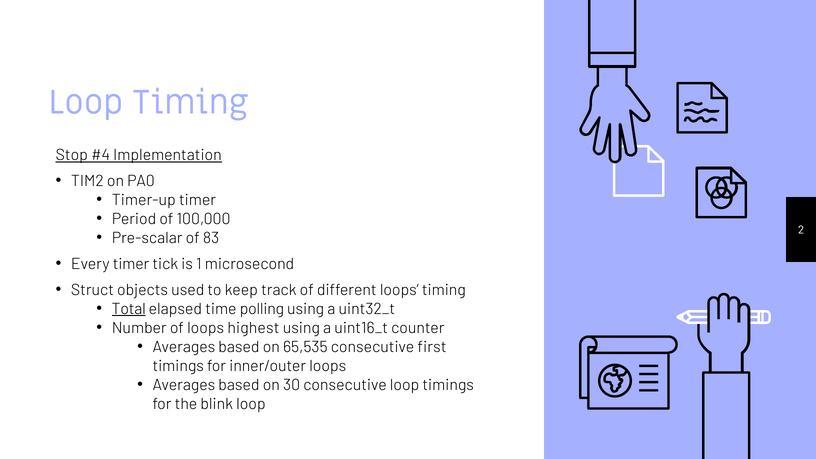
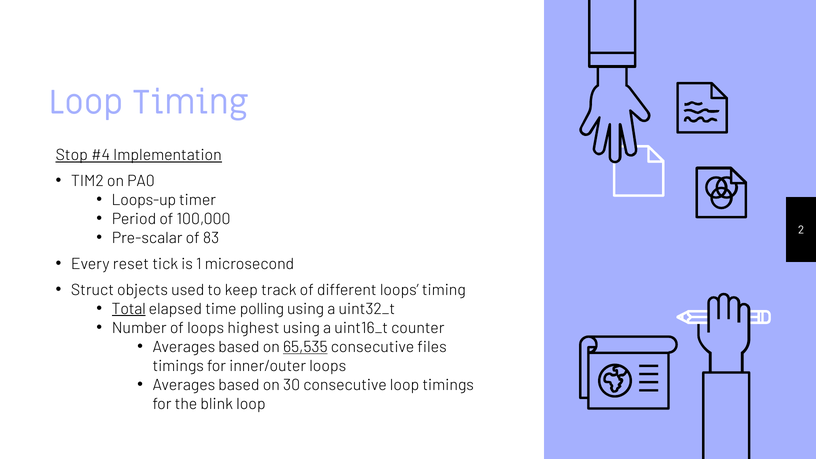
Timer-up: Timer-up -> Loops-up
Every timer: timer -> reset
65,535 underline: none -> present
first: first -> files
